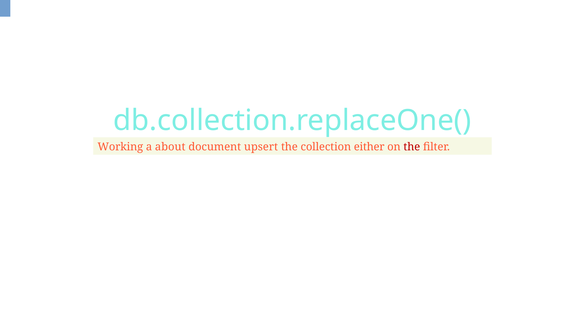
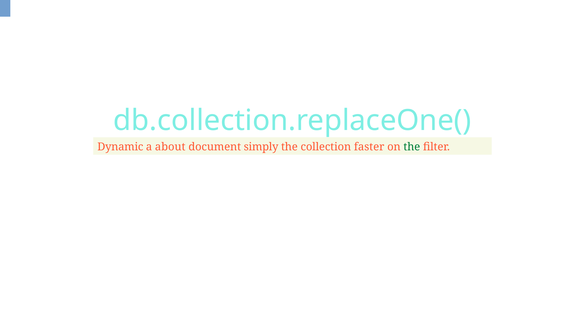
Working: Working -> Dynamic
upsert: upsert -> simply
either: either -> faster
the at (412, 147) colour: red -> green
